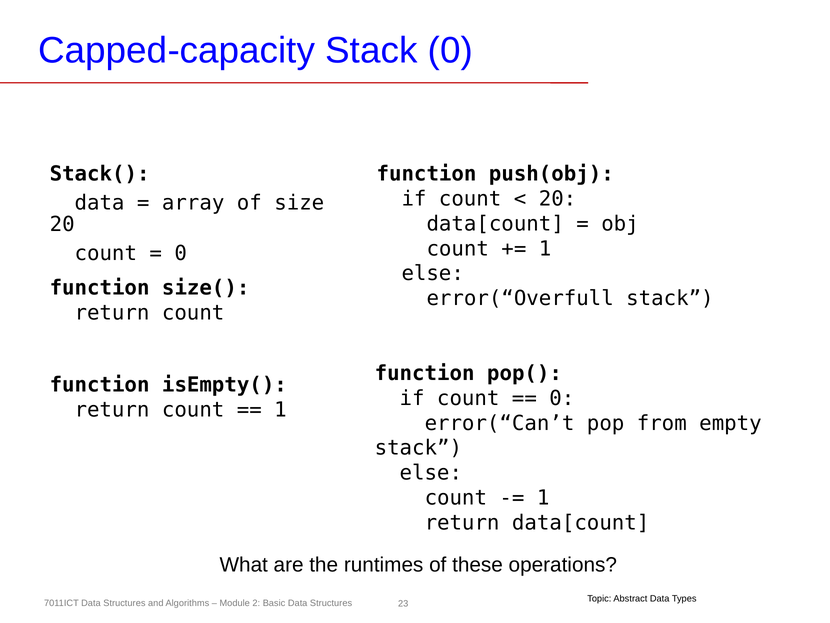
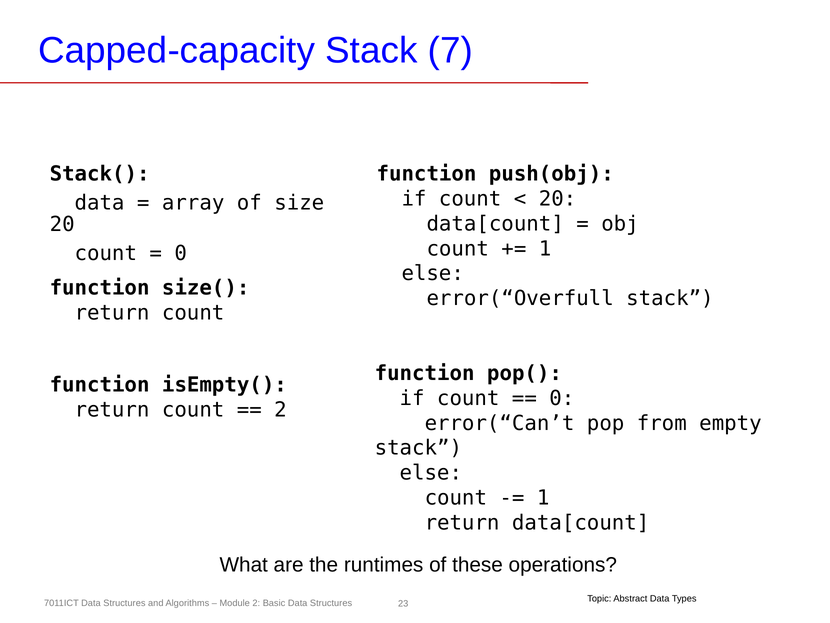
Stack 0: 0 -> 7
1 at (280, 409): 1 -> 2
